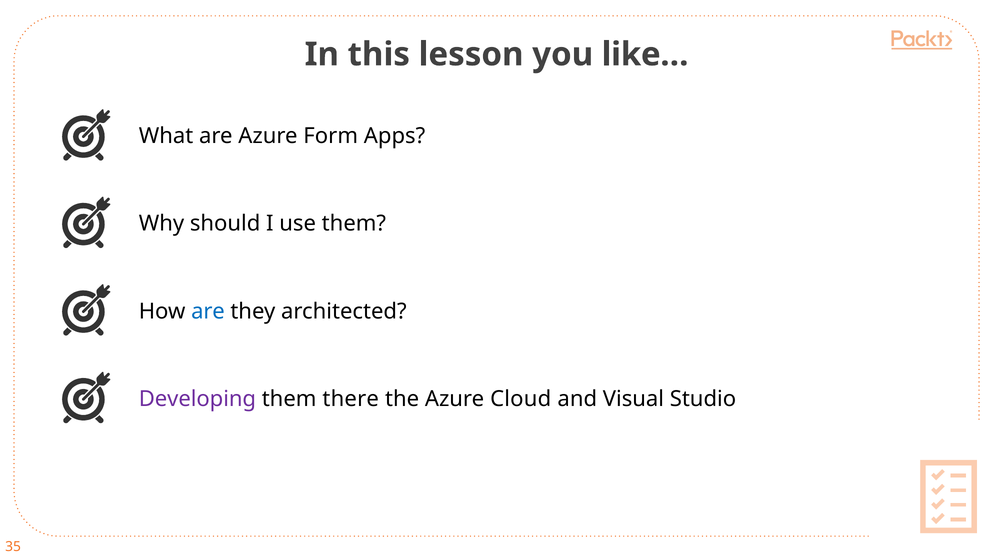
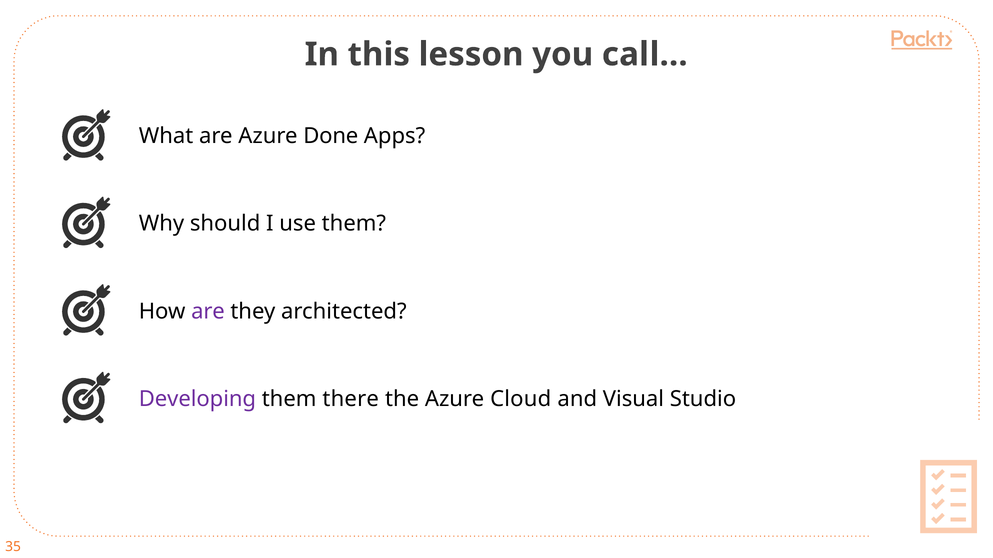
like…: like… -> call…
Form: Form -> Done
are at (208, 311) colour: blue -> purple
